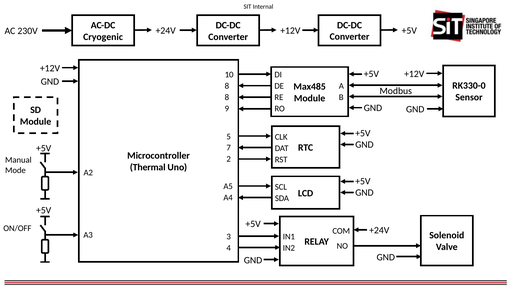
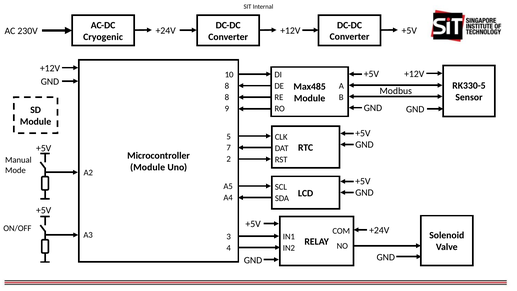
RK330-0: RK330-0 -> RK330-5
Thermal at (148, 167): Thermal -> Module
